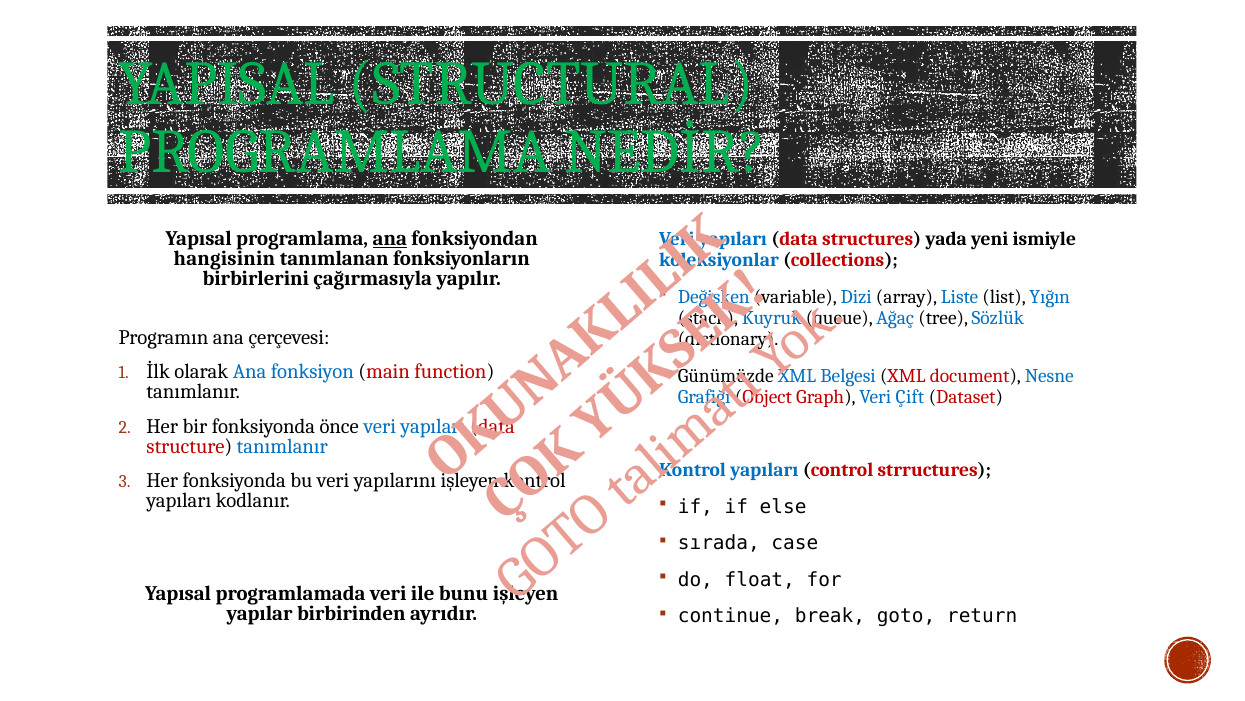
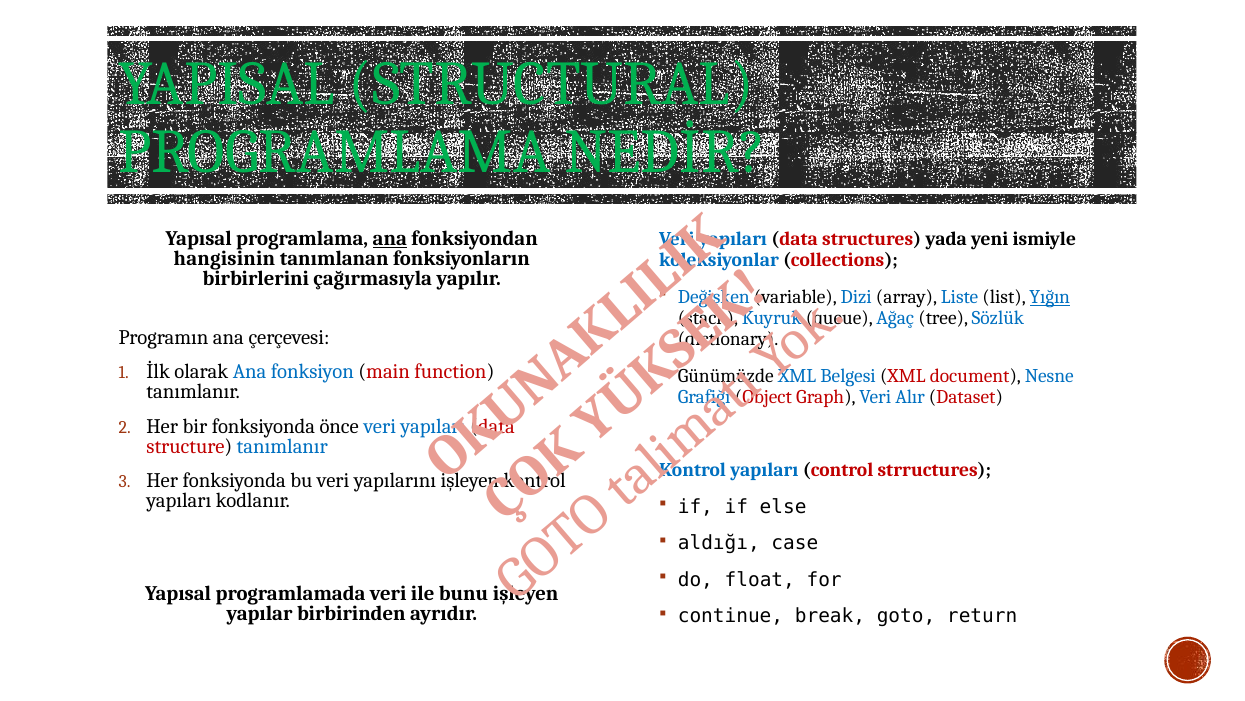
Yığın underline: none -> present
Çift: Çift -> Alır
sırada: sırada -> aldığı
